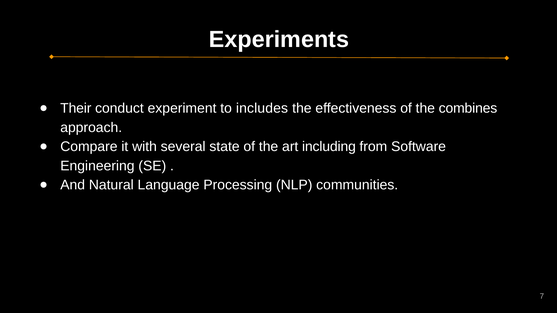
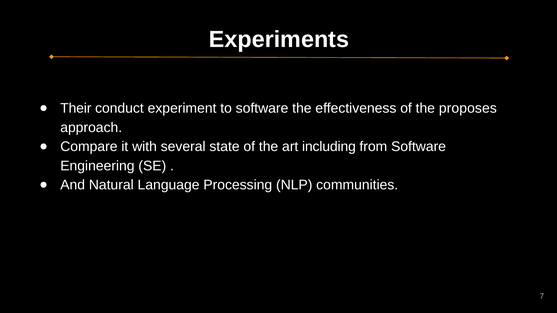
to includes: includes -> software
combines: combines -> proposes
